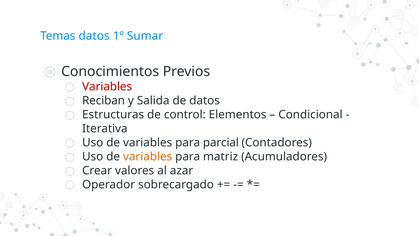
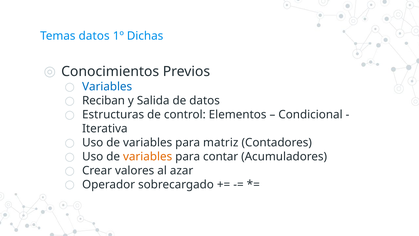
Sumar: Sumar -> Dichas
Variables at (107, 87) colour: red -> blue
parcial: parcial -> matriz
matriz: matriz -> contar
